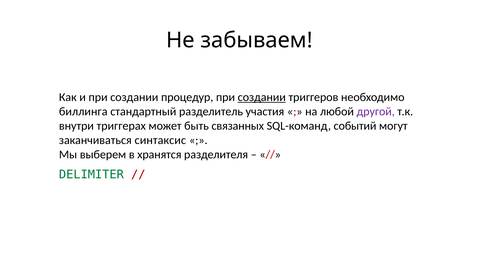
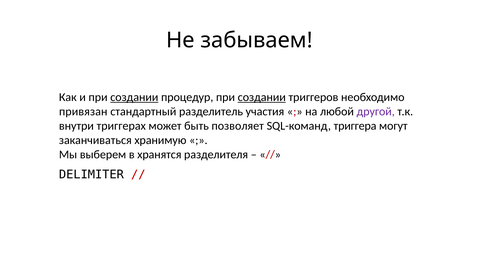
создании at (134, 97) underline: none -> present
биллинга: биллинга -> привязан
связанных: связанных -> позволяет
событий: событий -> триггера
синтаксис: синтаксис -> хранимую
DELIMITER colour: green -> black
